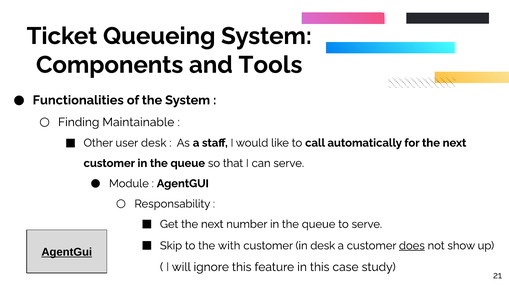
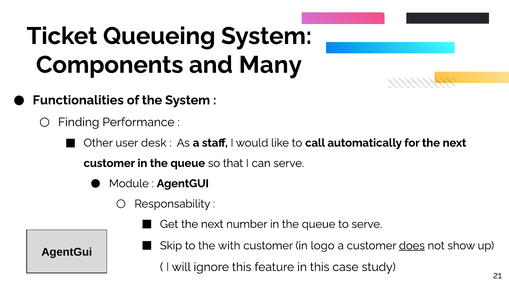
Tools: Tools -> Many
Maintainable: Maintainable -> Performance
in desk: desk -> logo
AgentGui at (67, 252) underline: present -> none
